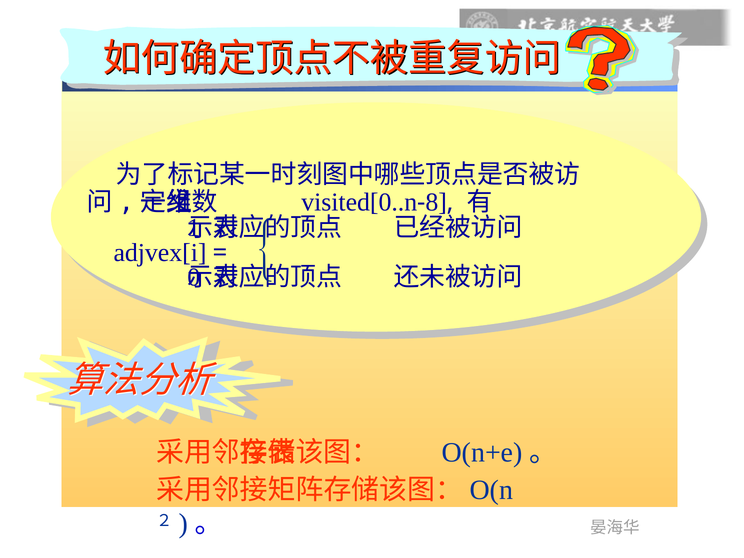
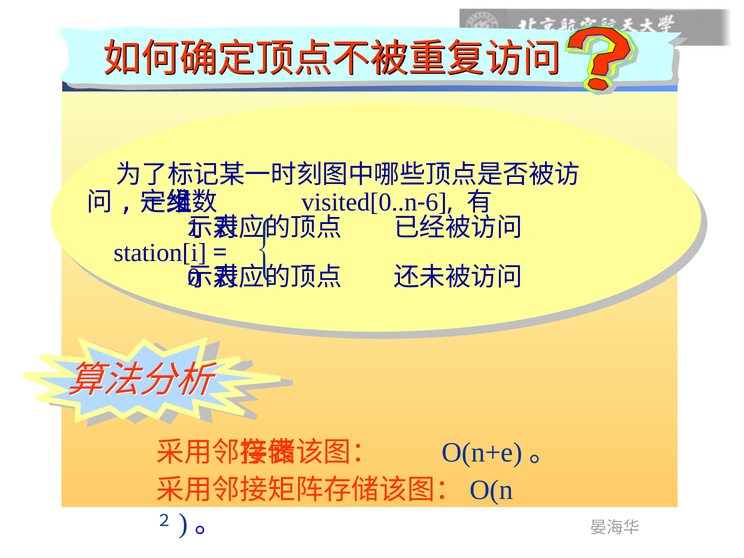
8: 8 -> 6
adjvex[i: adjvex[i -> station[i
